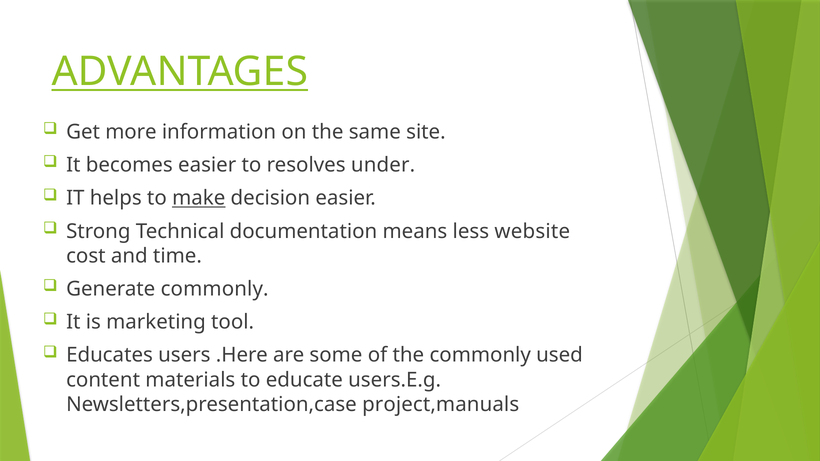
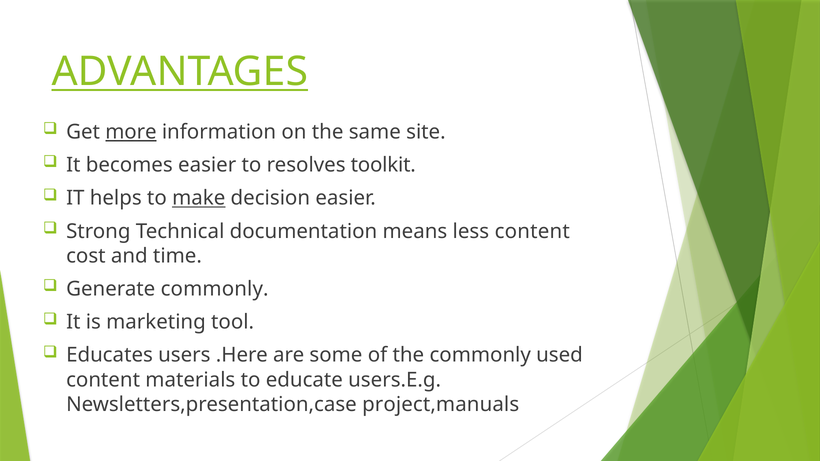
more underline: none -> present
under: under -> toolkit
less website: website -> content
